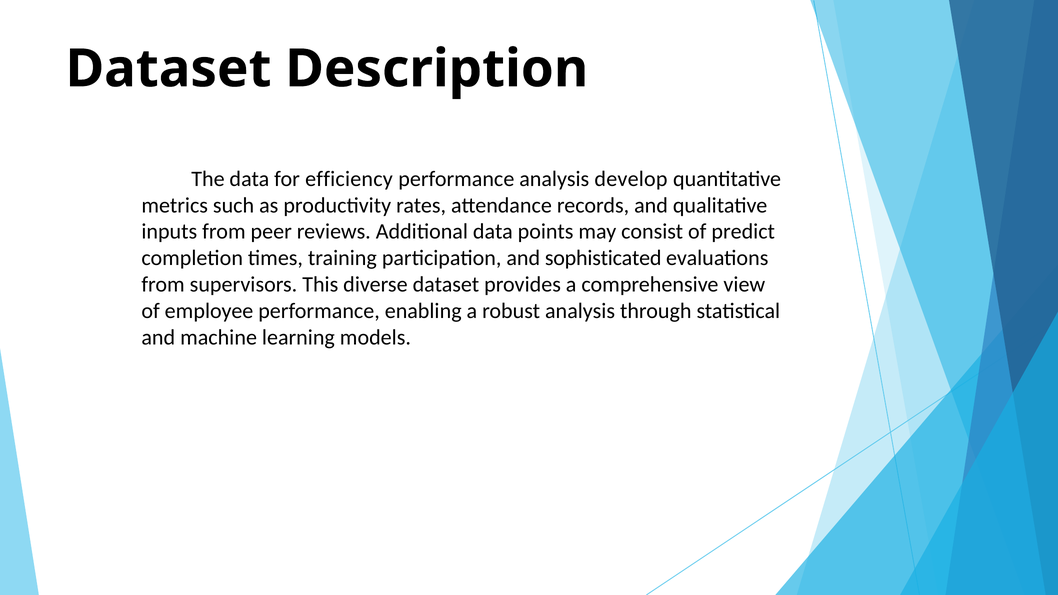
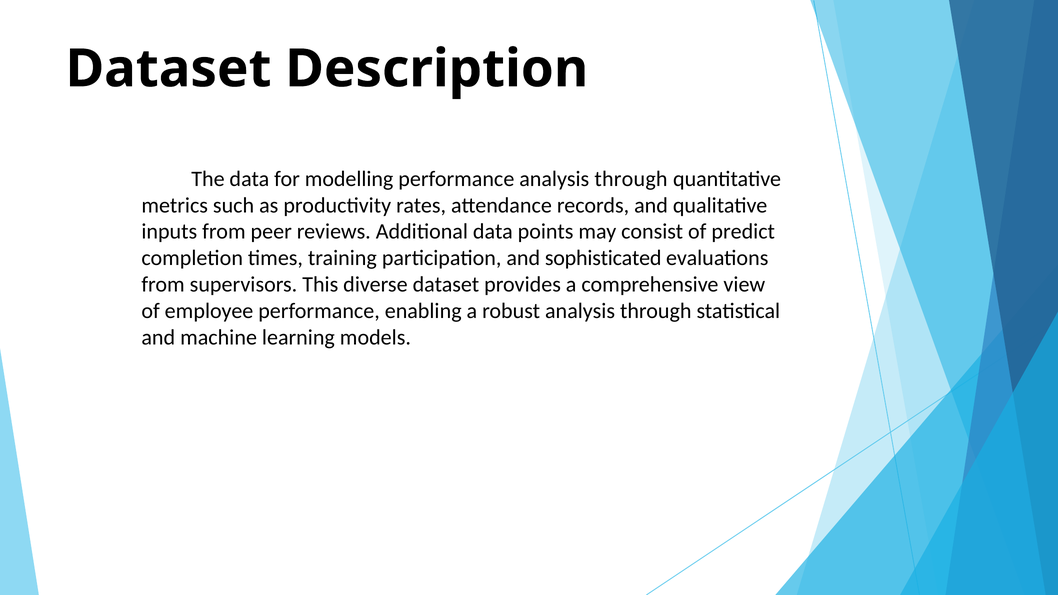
efficiency: efficiency -> modelling
performance analysis develop: develop -> through
